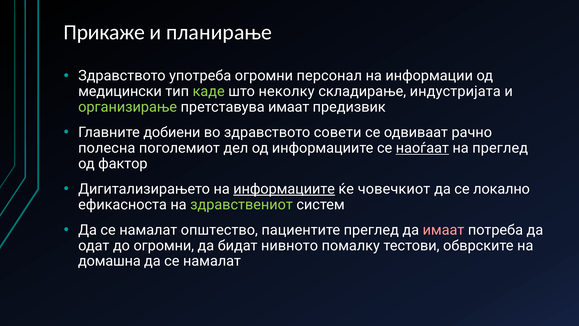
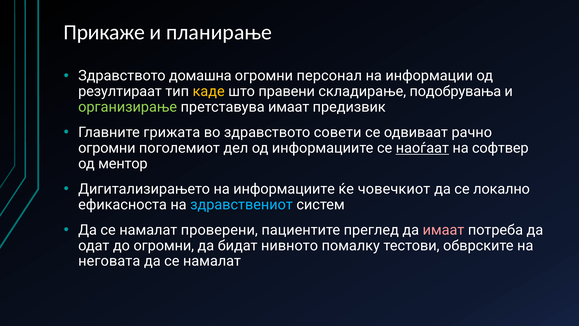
употреба: употреба -> домашна
медицински: медицински -> резултираат
каде colour: light green -> yellow
неколку: неколку -> правени
индустријата: индустријата -> подобрувања
добиени: добиени -> грижата
полесна at (107, 148): полесна -> огромни
на преглед: преглед -> софтвер
фактор: фактор -> ментор
информациите at (284, 189) underline: present -> none
здравствениот colour: light green -> light blue
општество: општество -> проверени
домашна: домашна -> неговата
